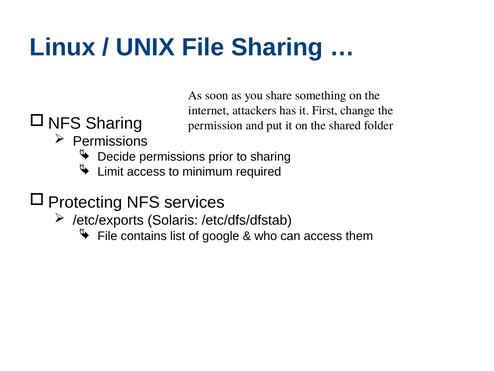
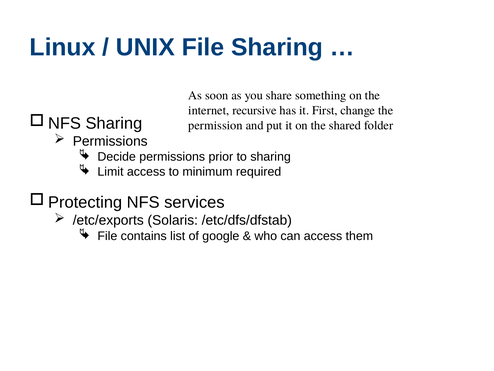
attackers: attackers -> recursive
